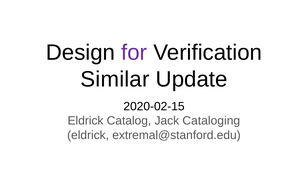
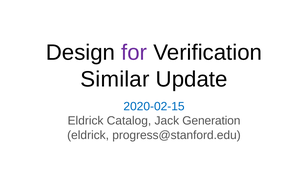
2020-02-15 colour: black -> blue
Cataloging: Cataloging -> Generation
extremal@stanford.edu: extremal@stanford.edu -> progress@stanford.edu
